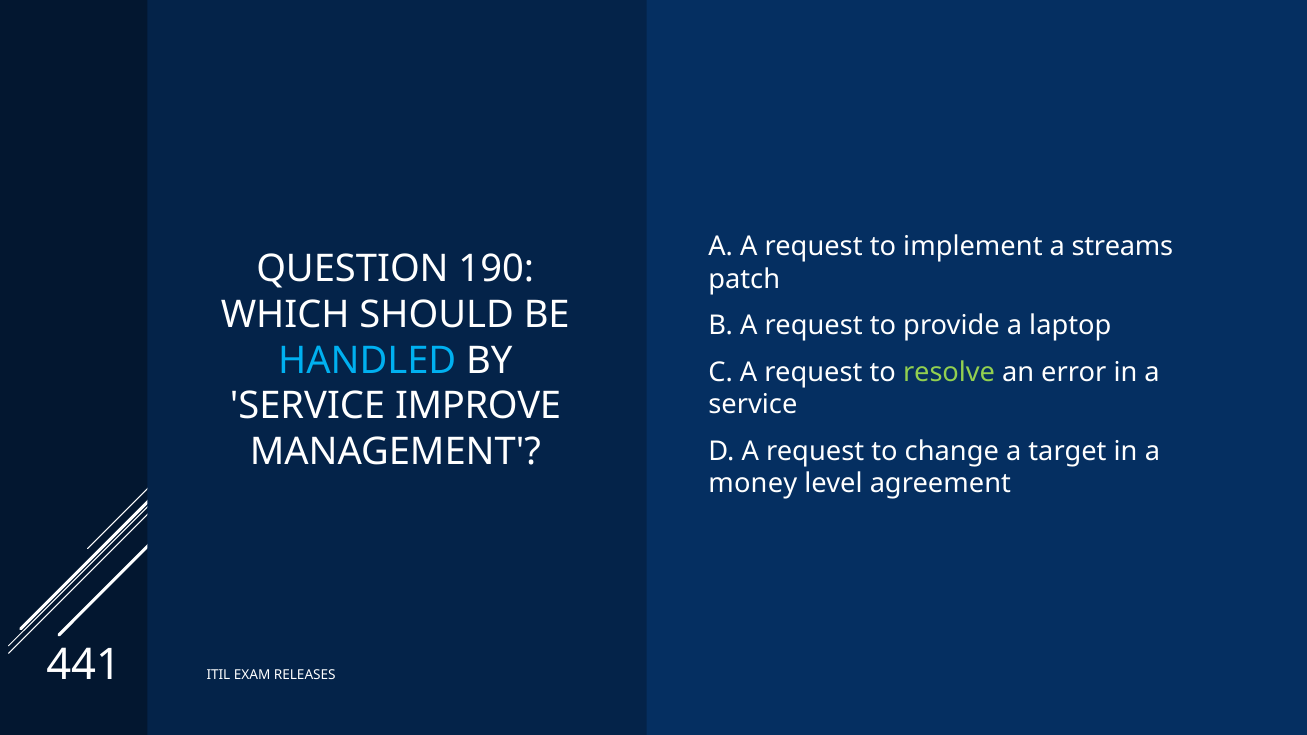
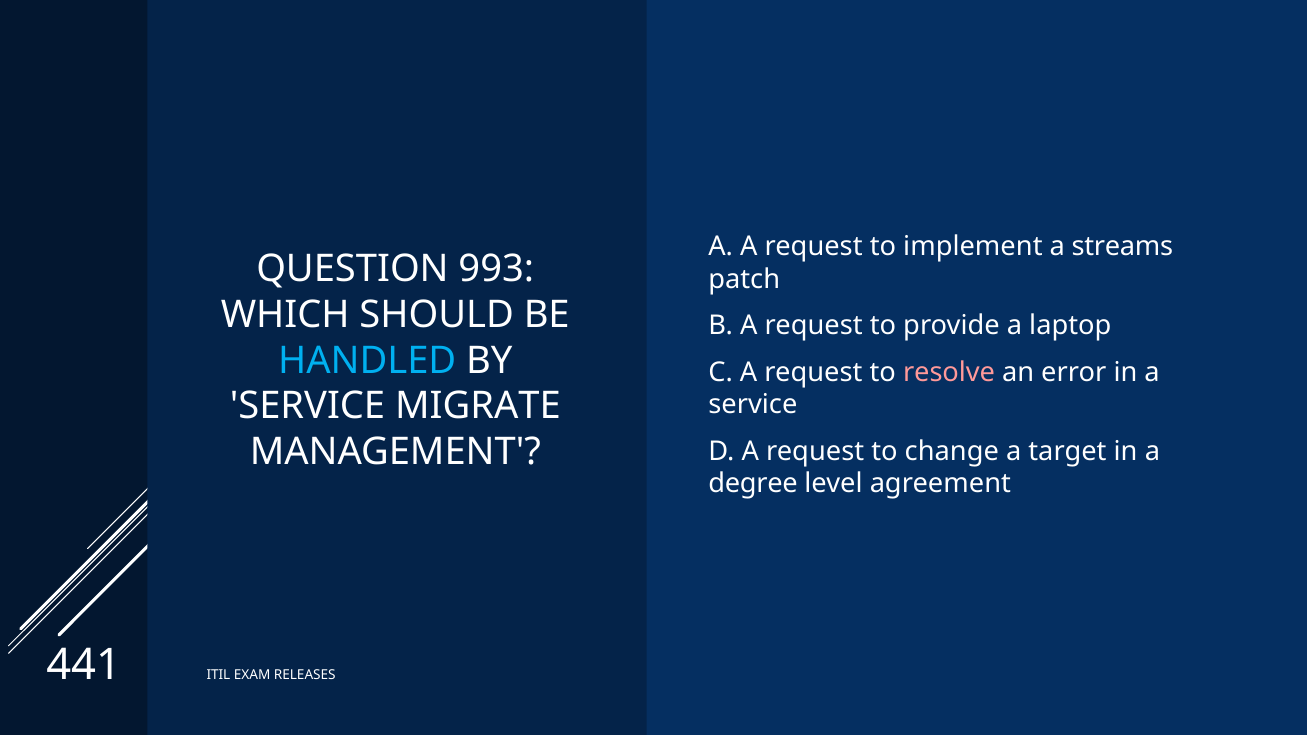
190: 190 -> 993
resolve colour: light green -> pink
IMPROVE: IMPROVE -> MIGRATE
money: money -> degree
